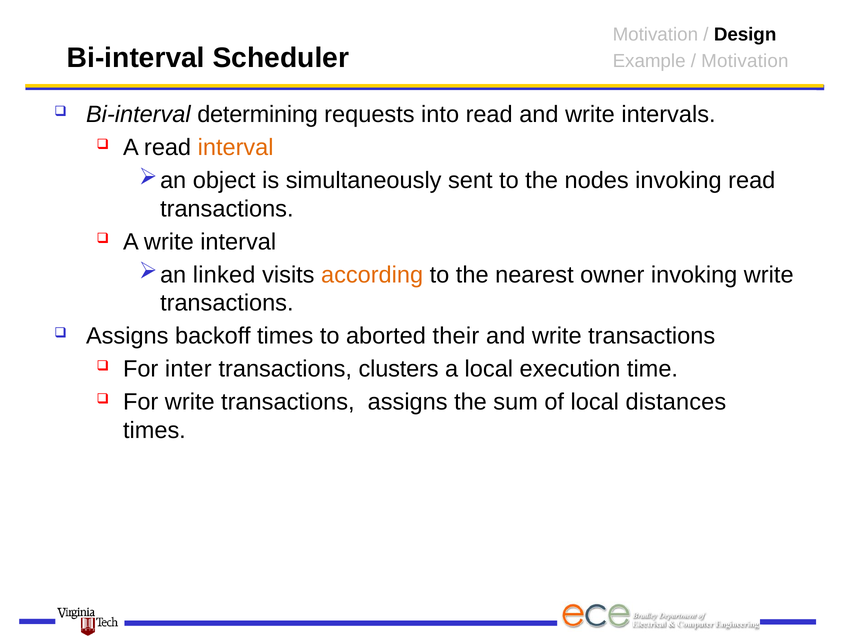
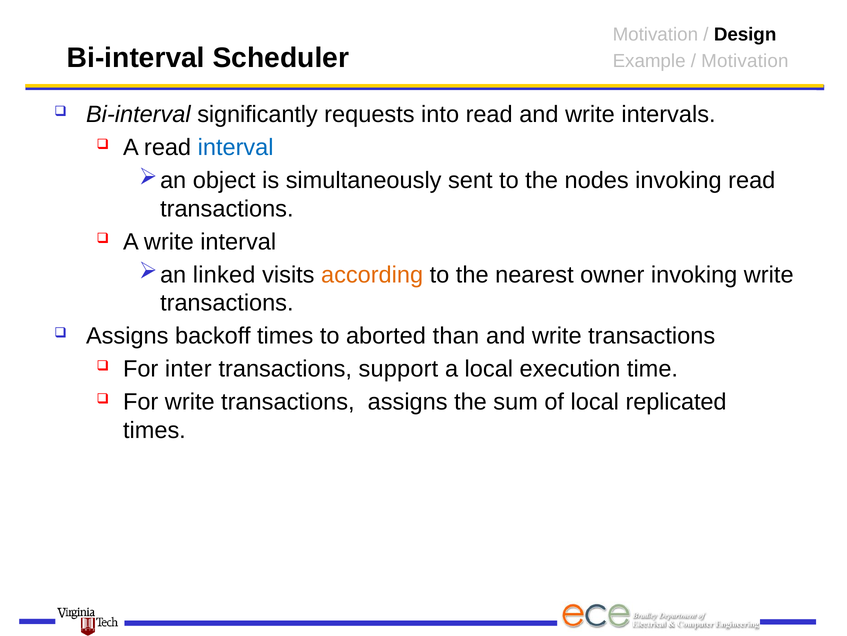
determining: determining -> significantly
interval at (236, 147) colour: orange -> blue
their: their -> than
clusters: clusters -> support
distances: distances -> replicated
